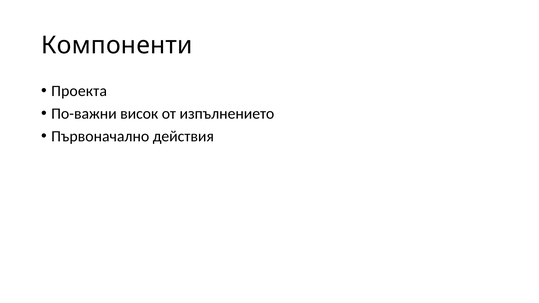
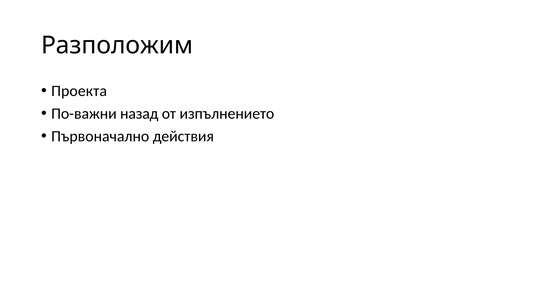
Компоненти: Компоненти -> Разположим
висок: висок -> назад
